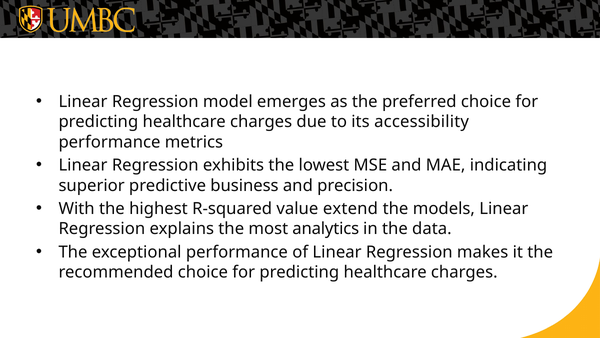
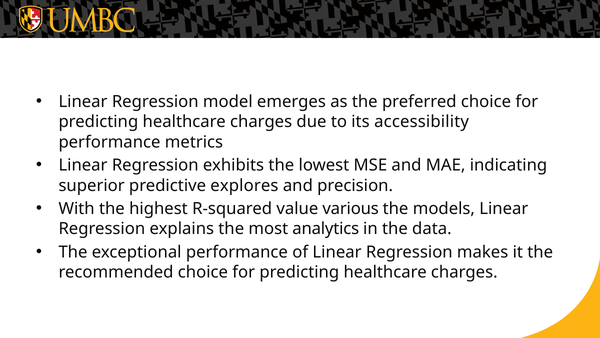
business: business -> explores
extend: extend -> various
